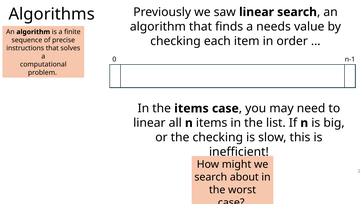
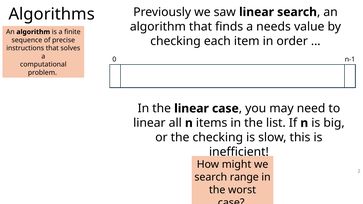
the items: items -> linear
about: about -> range
